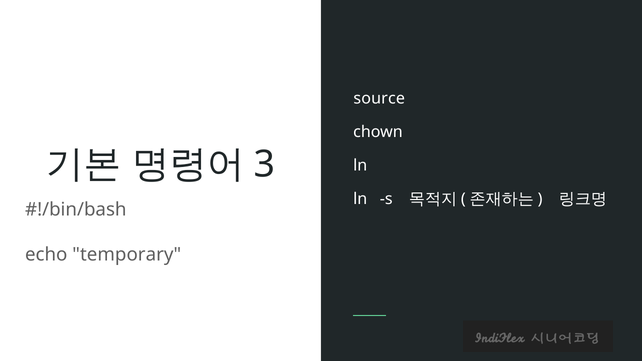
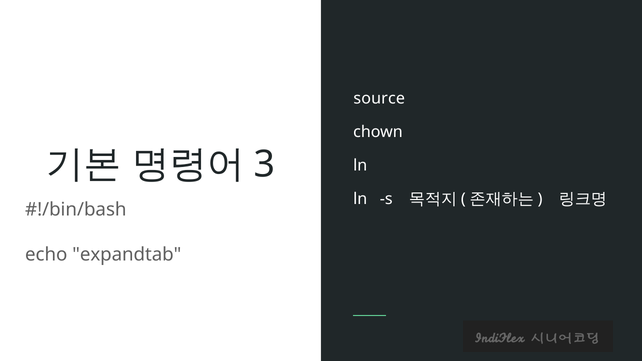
temporary: temporary -> expandtab
